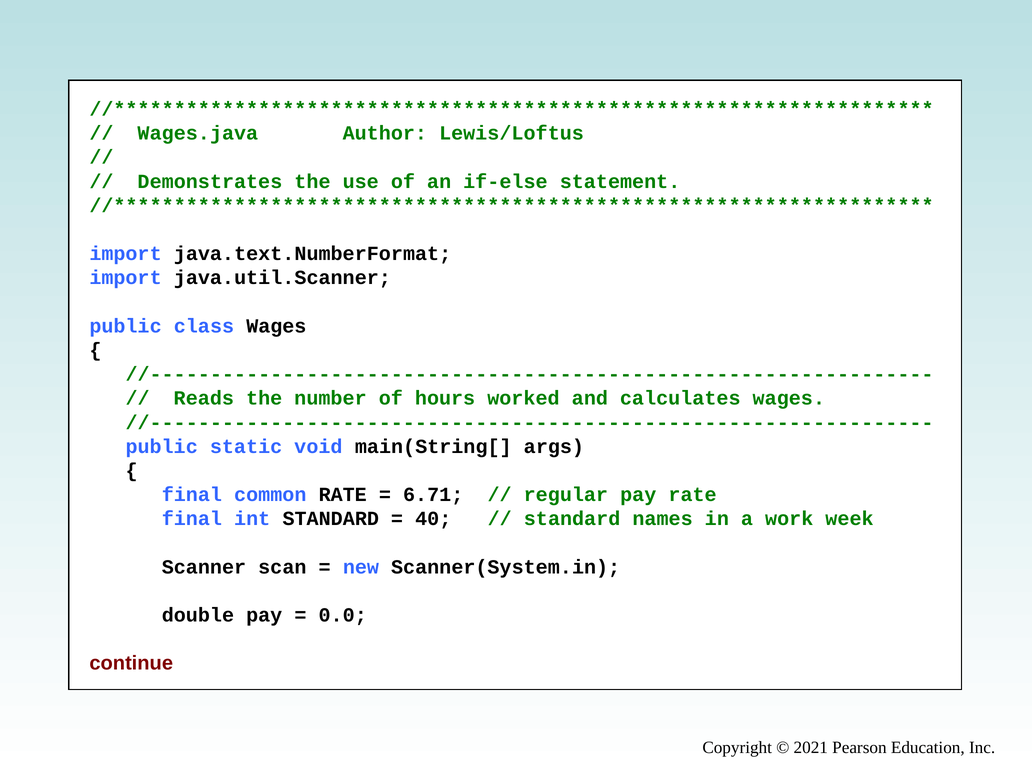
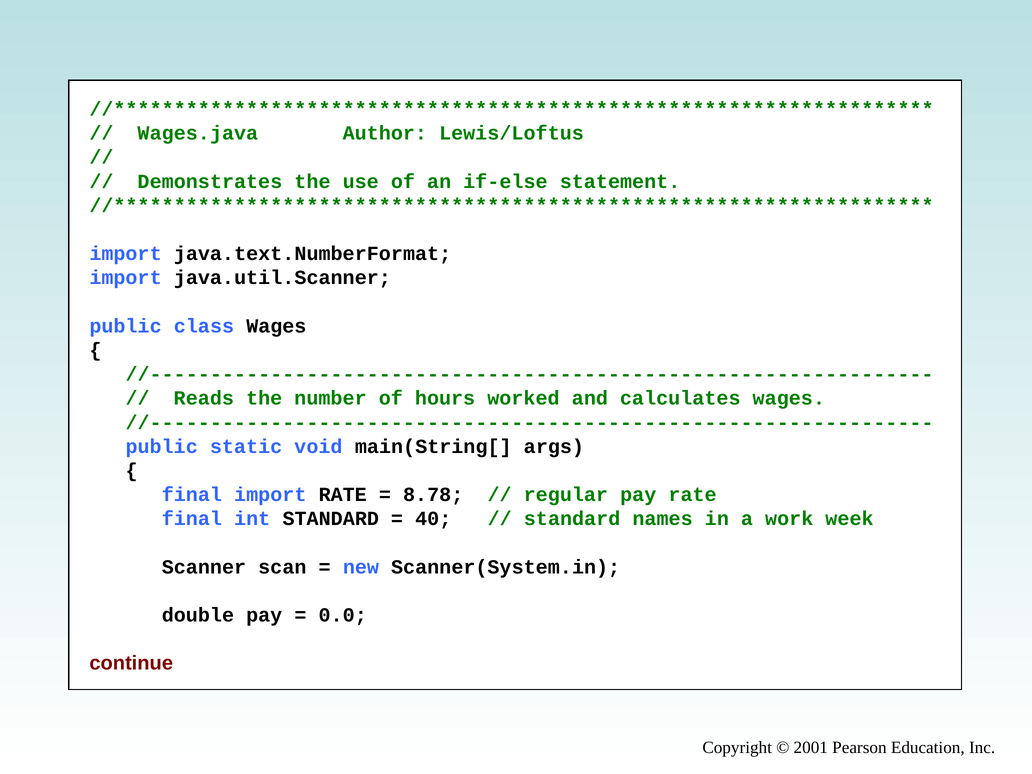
final common: common -> import
6.71: 6.71 -> 8.78
2021: 2021 -> 2001
